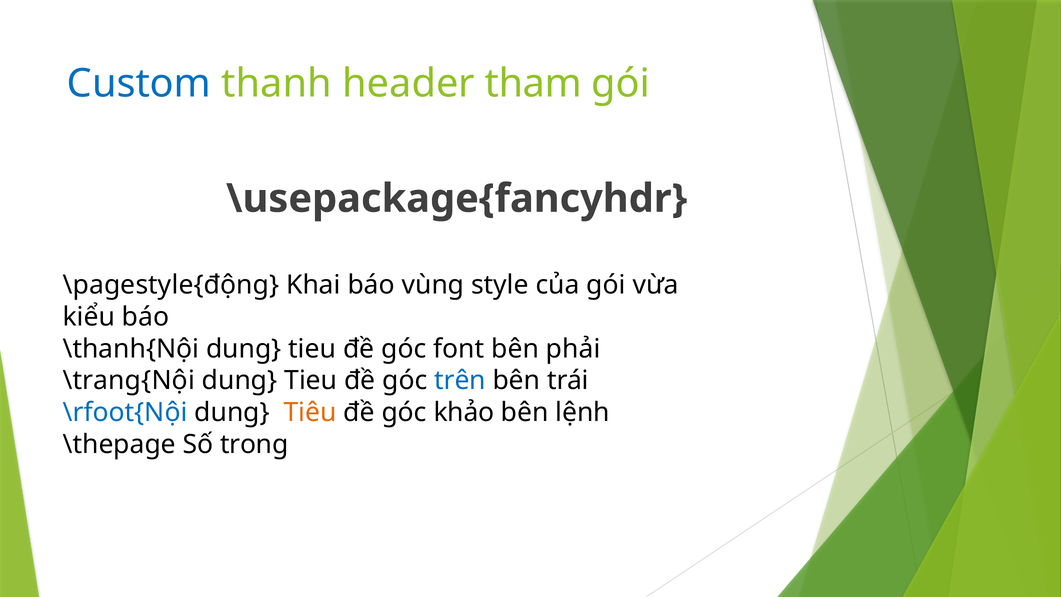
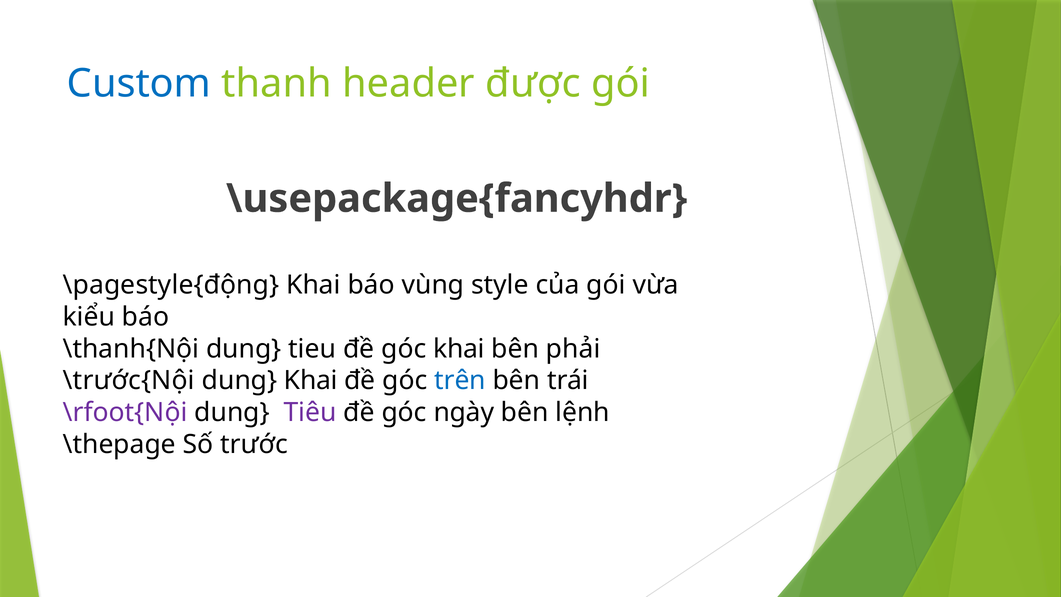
tham: tham -> được
góc font: font -> khai
\trang{Nội: \trang{Nội -> \trước{Nội
Tieu at (311, 381): Tieu -> Khai
\rfoot{Nội colour: blue -> purple
Tiêu colour: orange -> purple
khảo: khảo -> ngày
trong: trong -> trước
